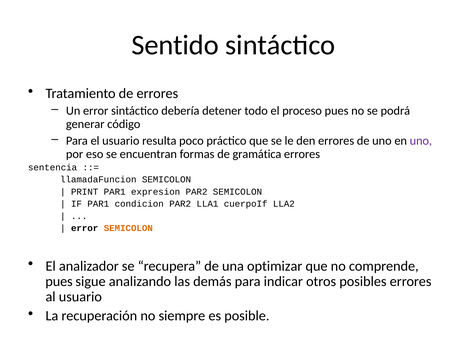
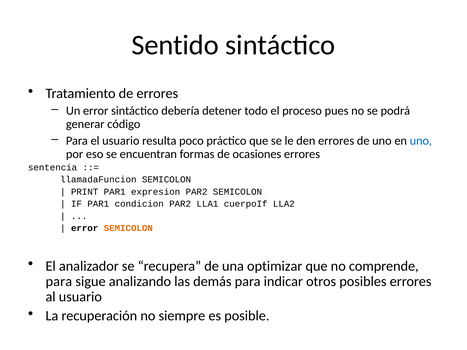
uno at (421, 141) colour: purple -> blue
gramática: gramática -> ocasiones
pues at (59, 282): pues -> para
